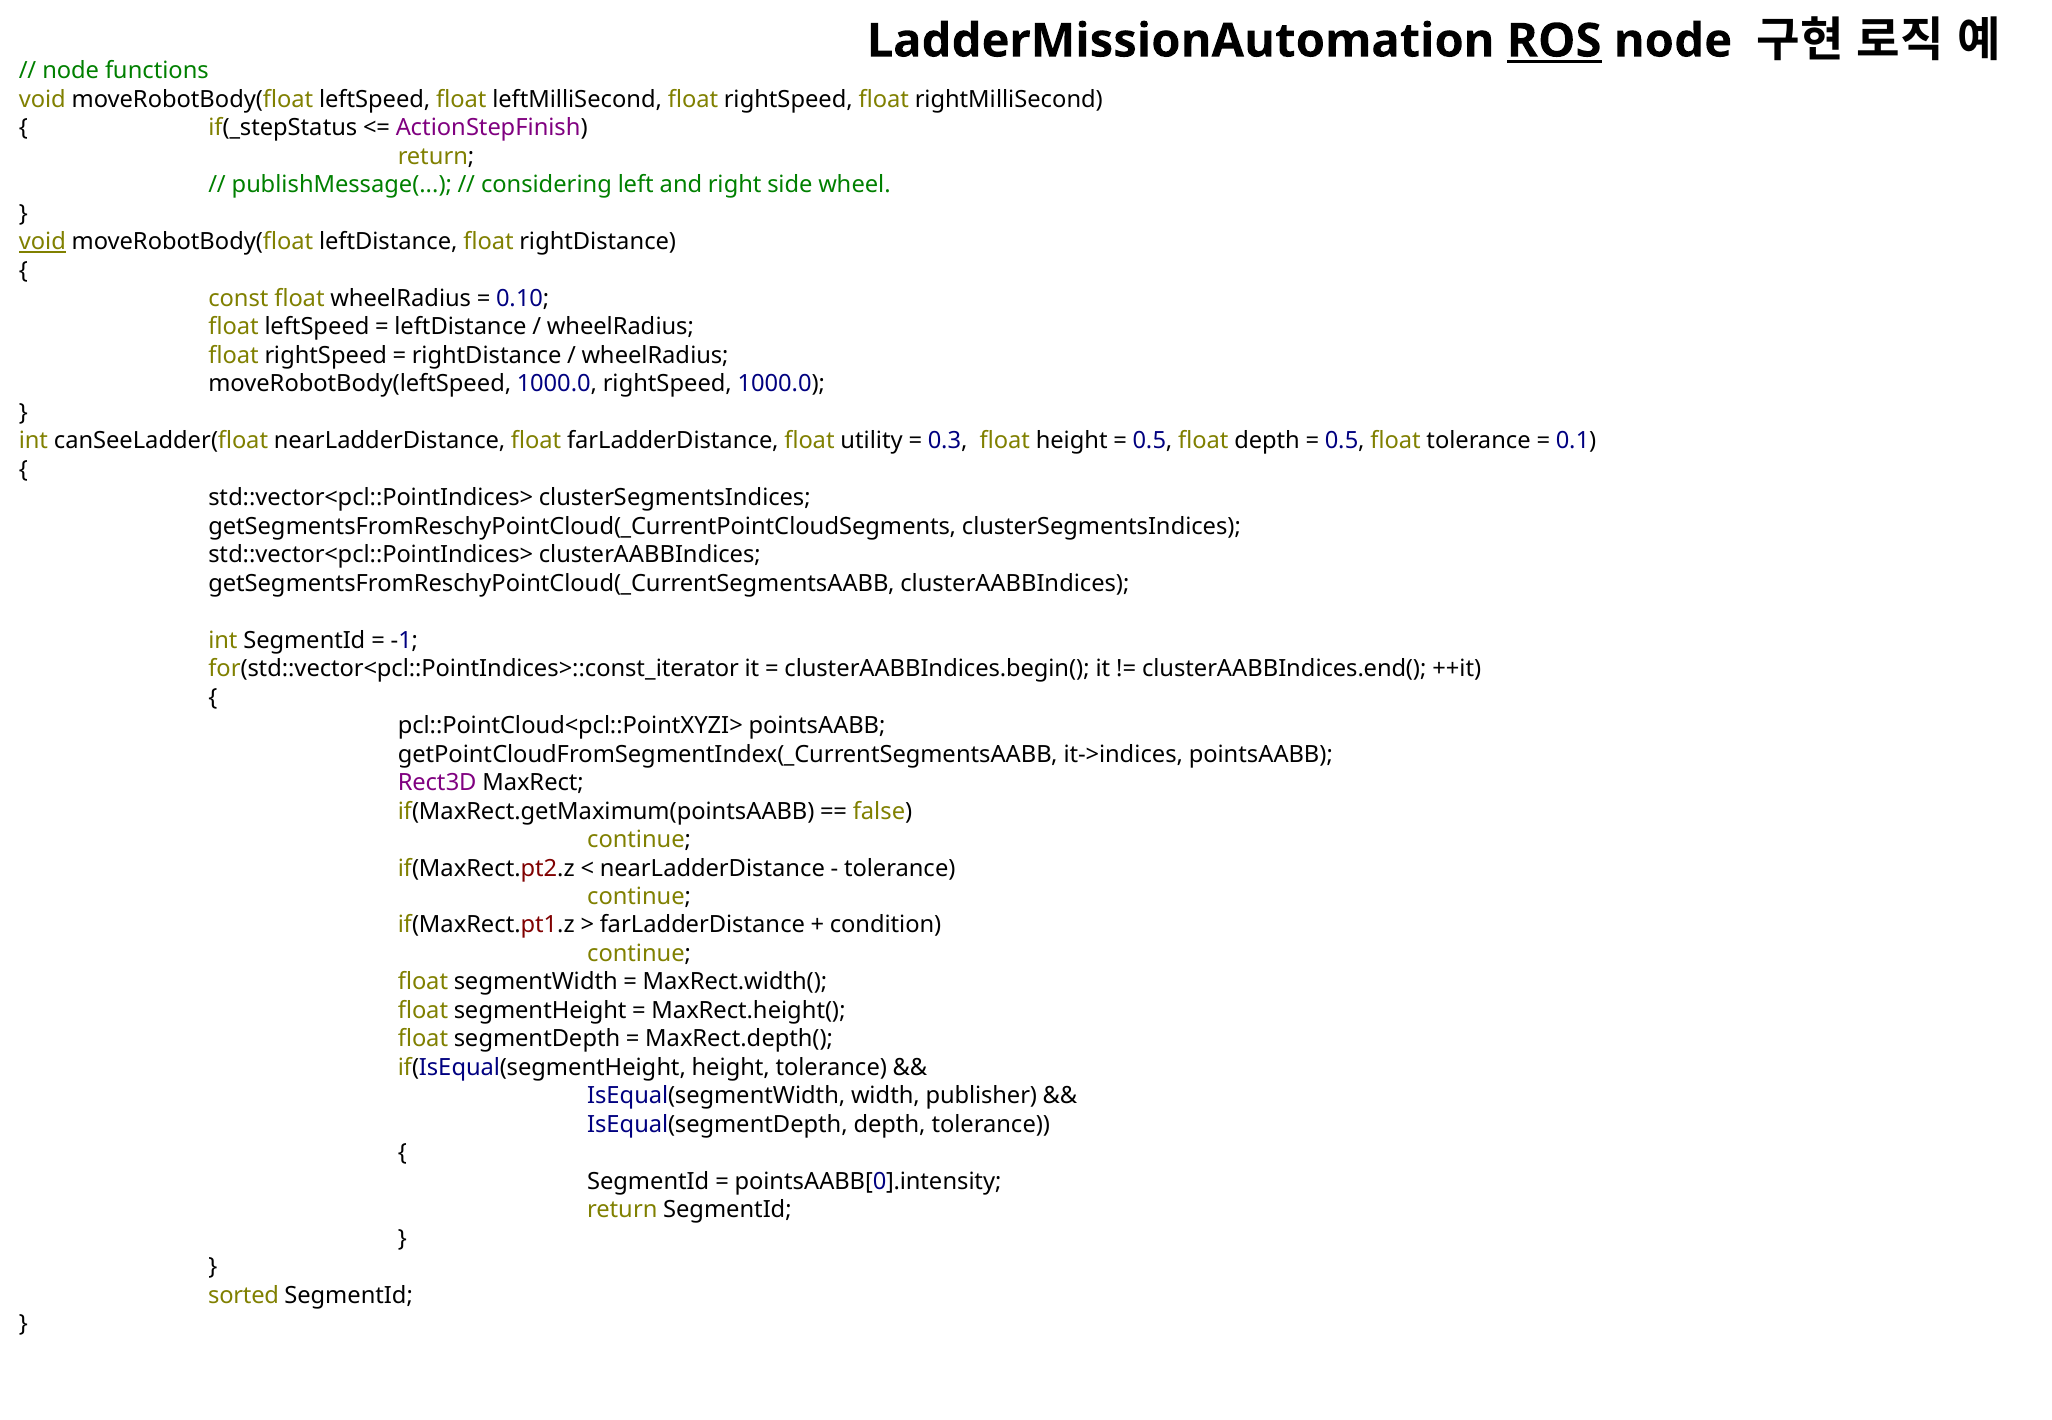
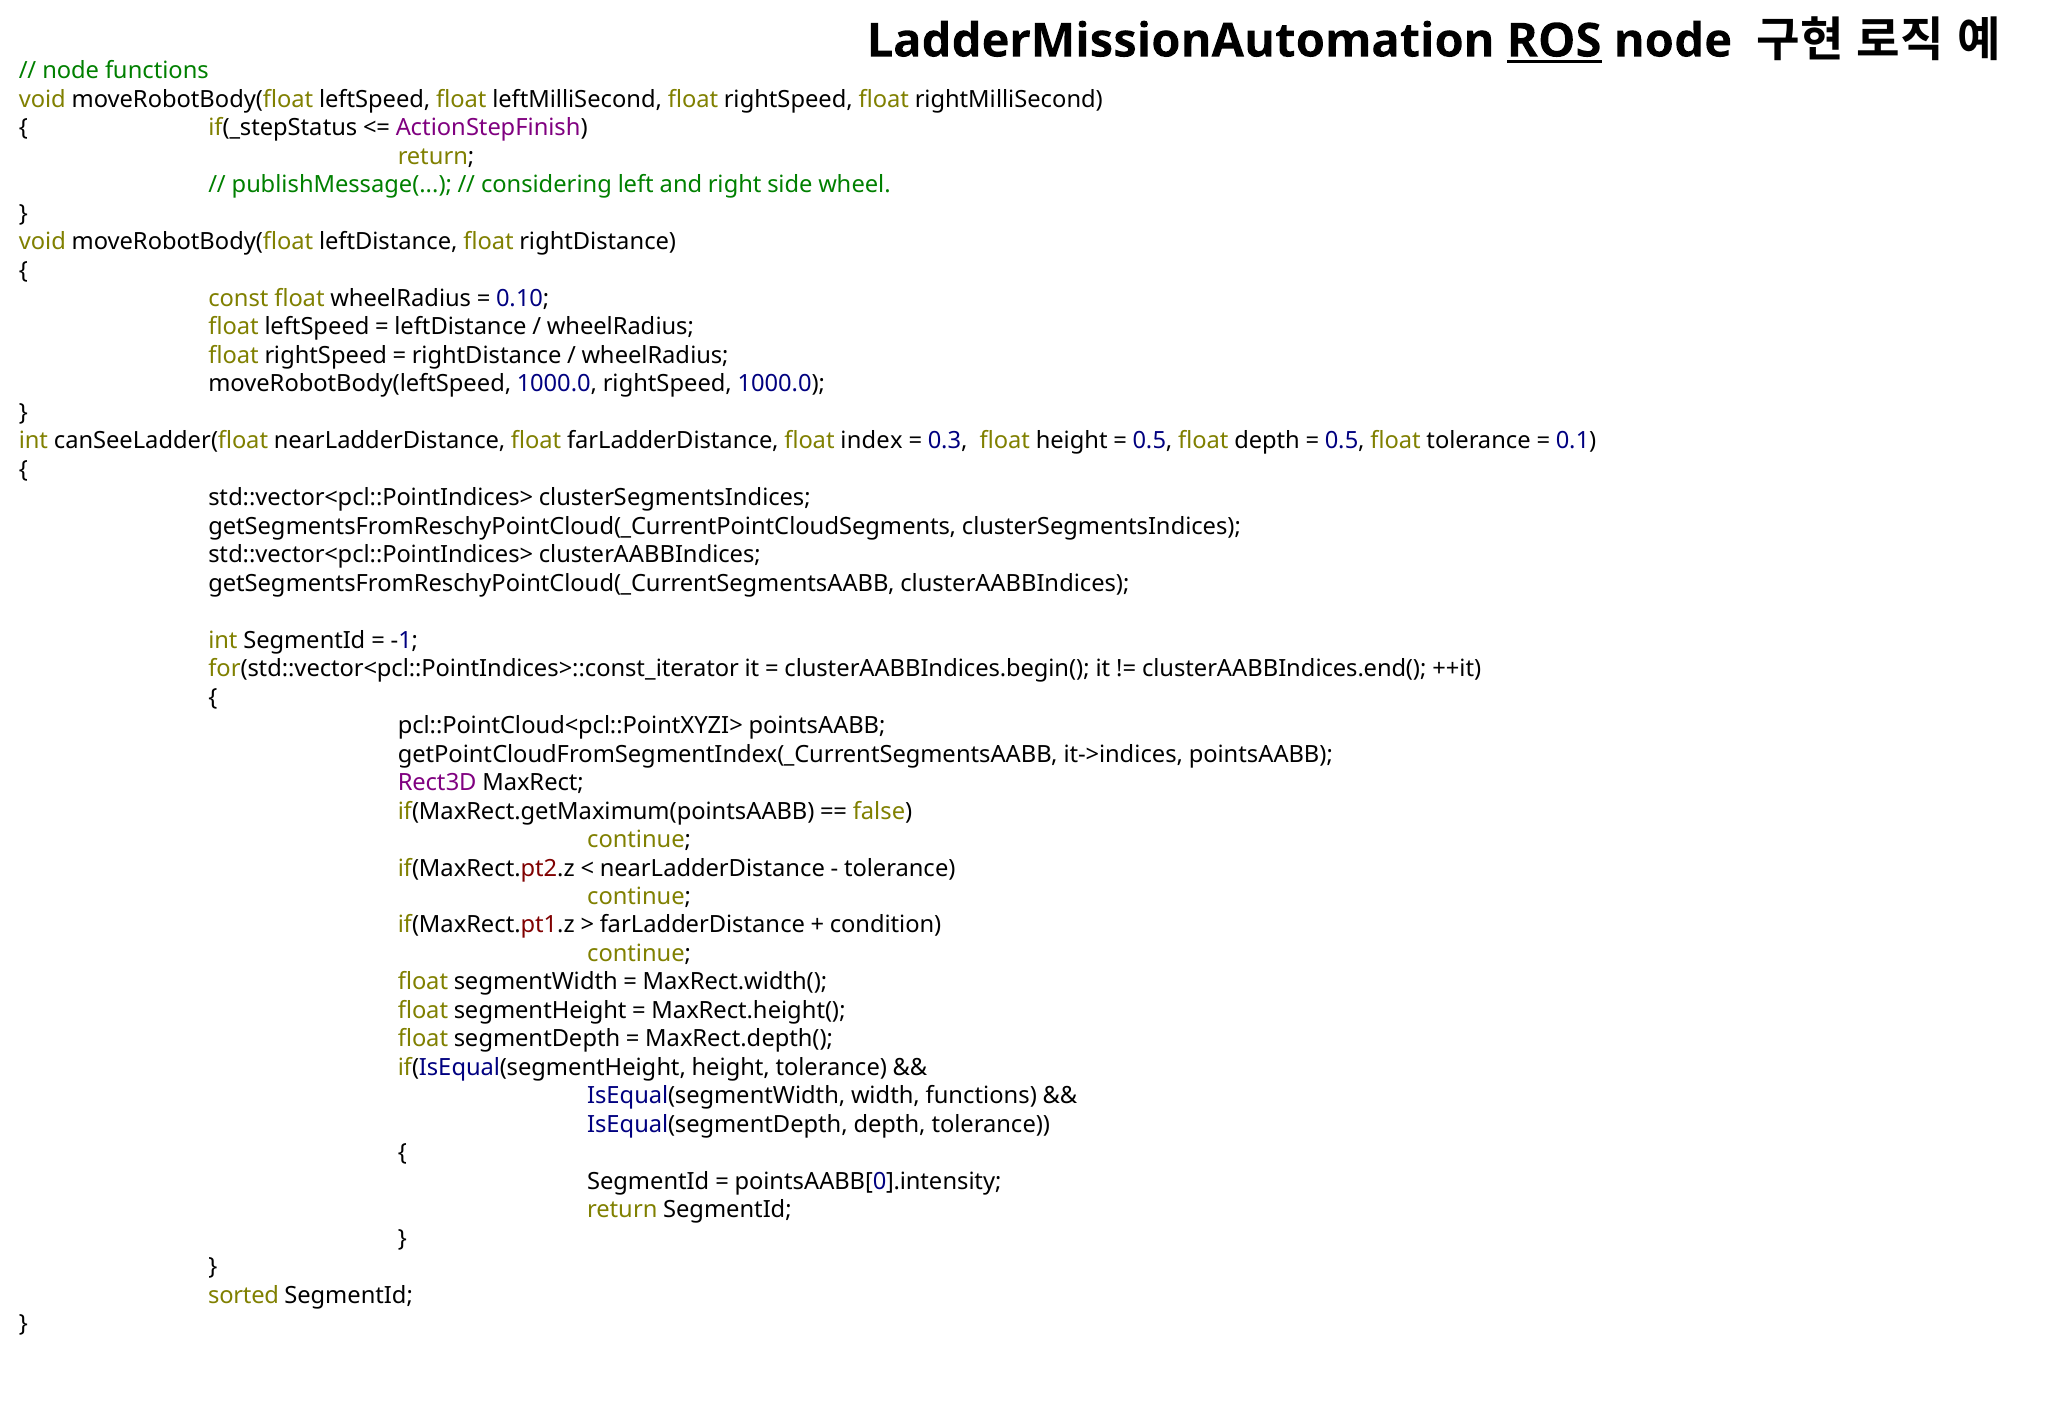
void at (42, 242) underline: present -> none
utility: utility -> index
width publisher: publisher -> functions
